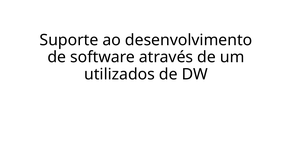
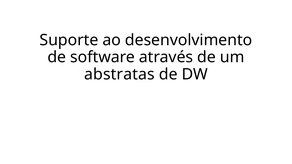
utilizados: utilizados -> abstratas
